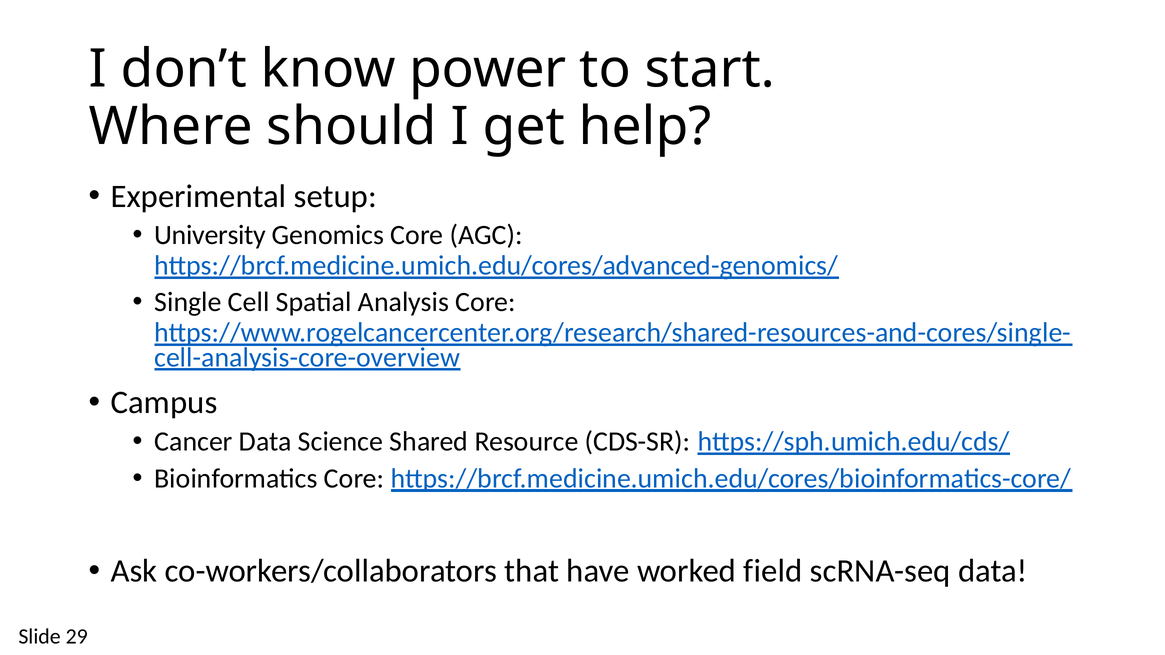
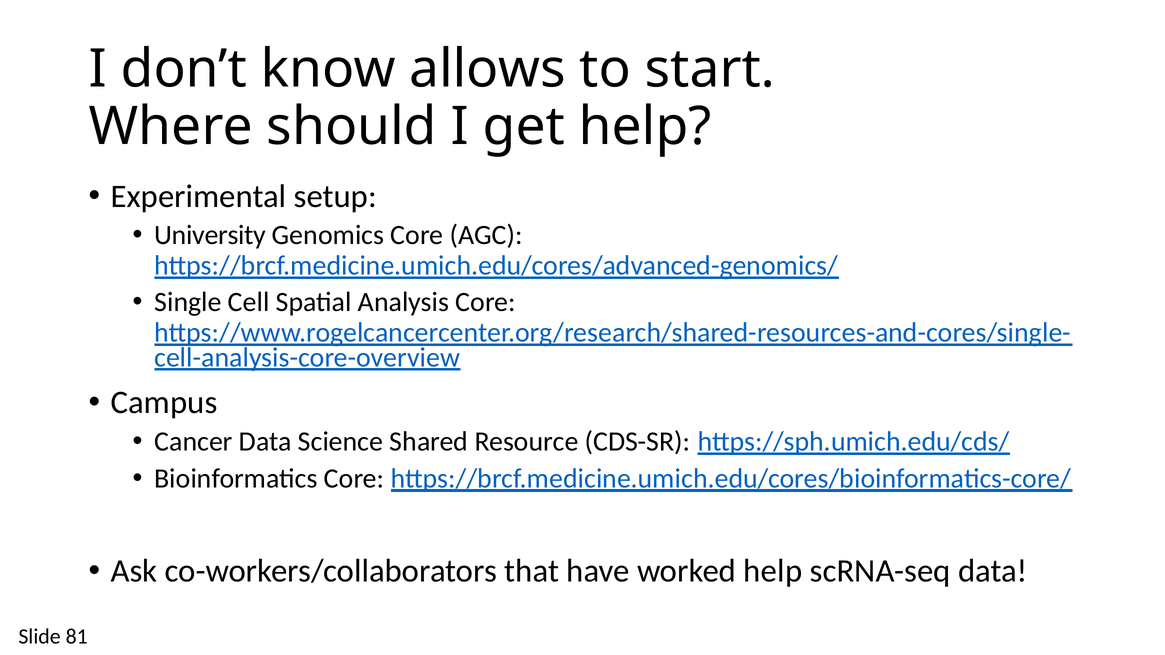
power: power -> allows
worked field: field -> help
29: 29 -> 81
